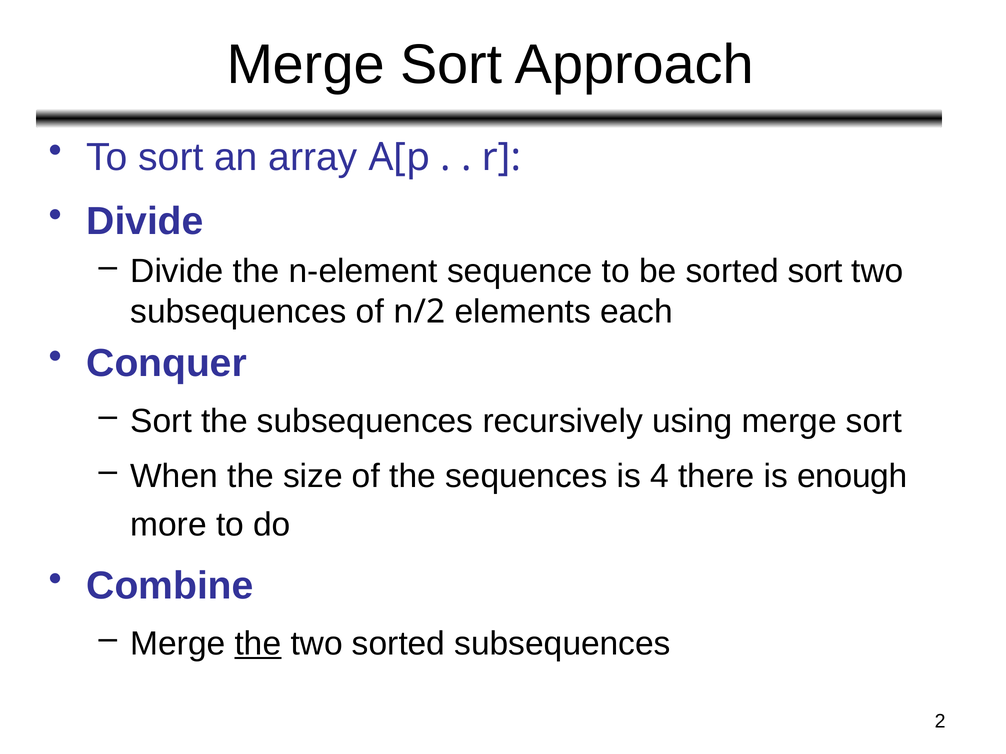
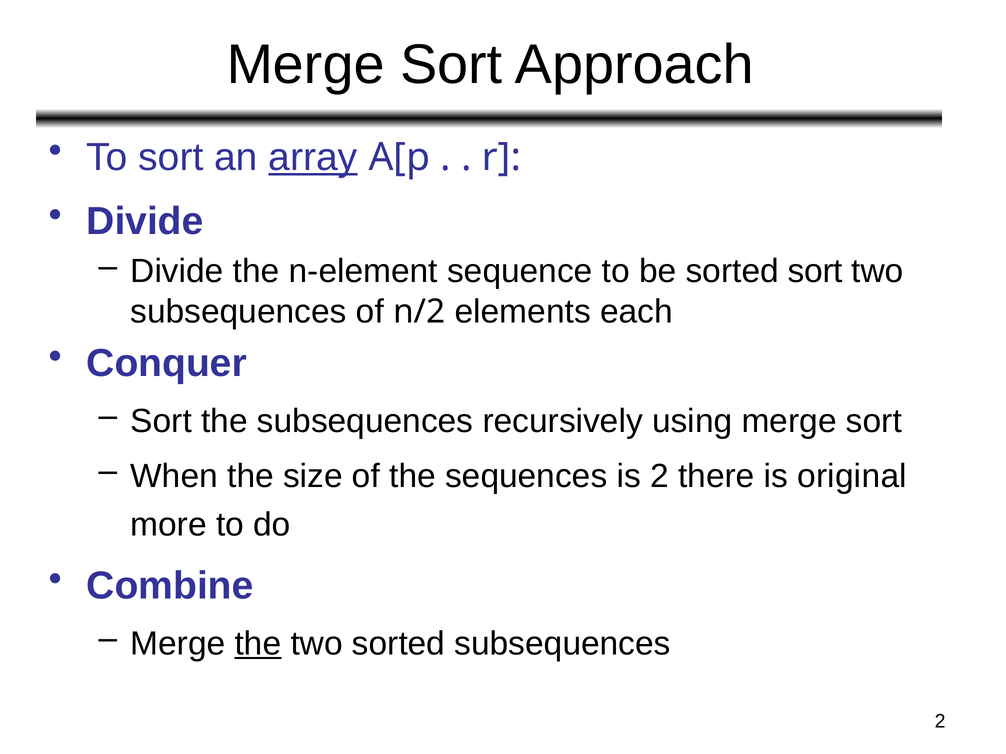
array underline: none -> present
is 4: 4 -> 2
enough: enough -> original
